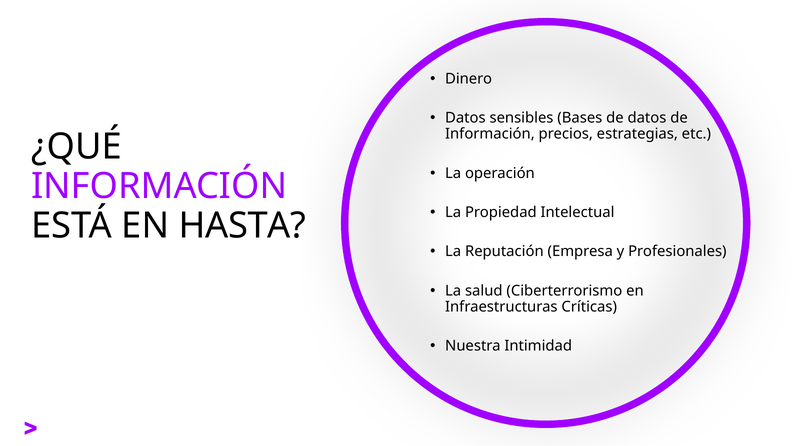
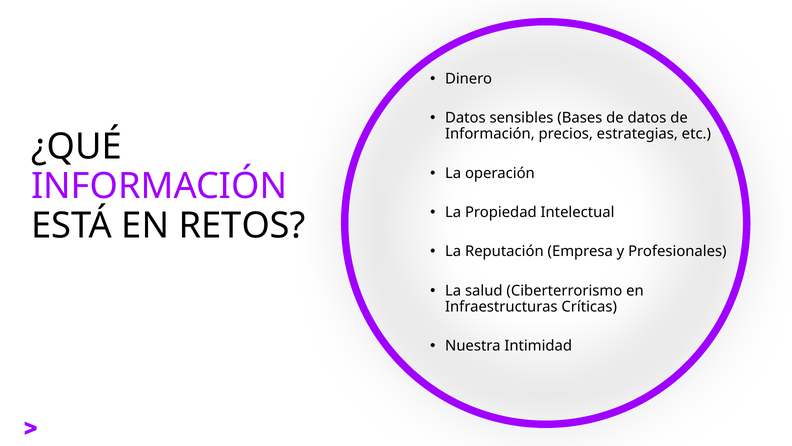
HASTA: HASTA -> RETOS
